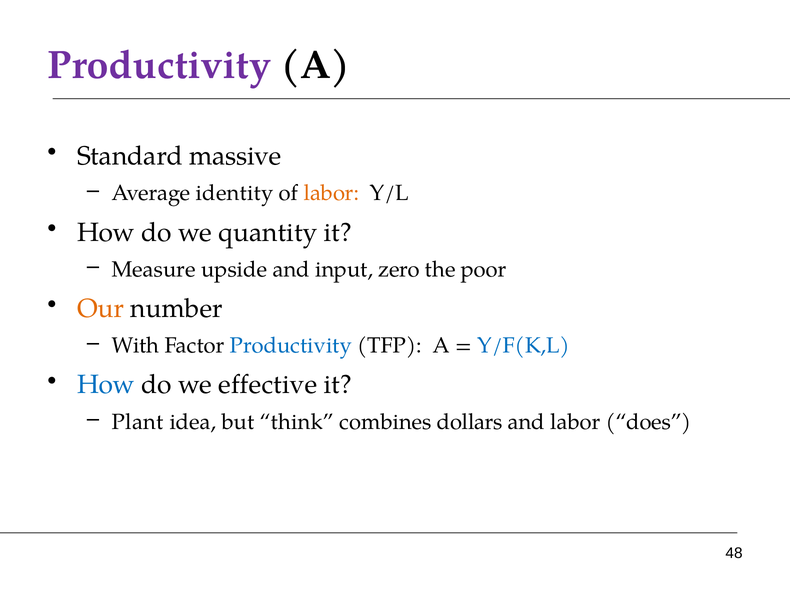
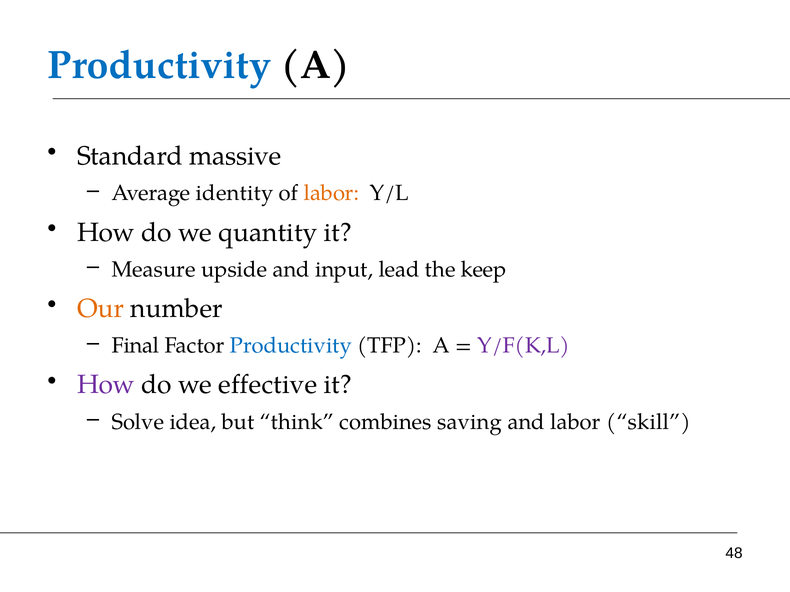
Productivity at (159, 65) colour: purple -> blue
zero: zero -> lead
poor: poor -> keep
With: With -> Final
Y/F(K,L colour: blue -> purple
How at (106, 385) colour: blue -> purple
Plant: Plant -> Solve
dollars: dollars -> saving
does: does -> skill
